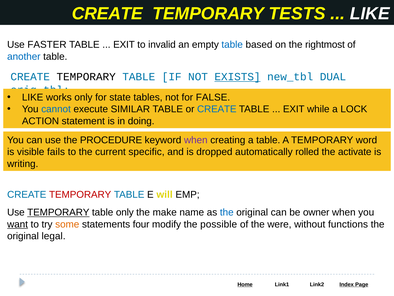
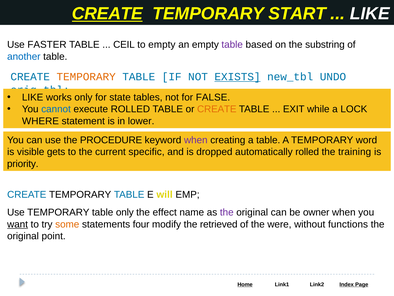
CREATE at (107, 14) underline: none -> present
TESTS: TESTS -> START
EXIT at (124, 45): EXIT -> CEIL
to invalid: invalid -> empty
table at (232, 45) colour: blue -> purple
rightmost: rightmost -> substring
TEMPORARY at (86, 77) colour: black -> orange
DUAL: DUAL -> UNDO
execute SIMILAR: SIMILAR -> ROLLED
CREATE at (217, 109) colour: blue -> orange
ACTION: ACTION -> WHERE
doing: doing -> lower
fails: fails -> gets
activate: activate -> training
writing: writing -> priority
TEMPORARY at (80, 194) colour: red -> black
TEMPORARY at (58, 212) underline: present -> none
make: make -> effect
the at (227, 212) colour: blue -> purple
possible: possible -> retrieved
legal: legal -> point
